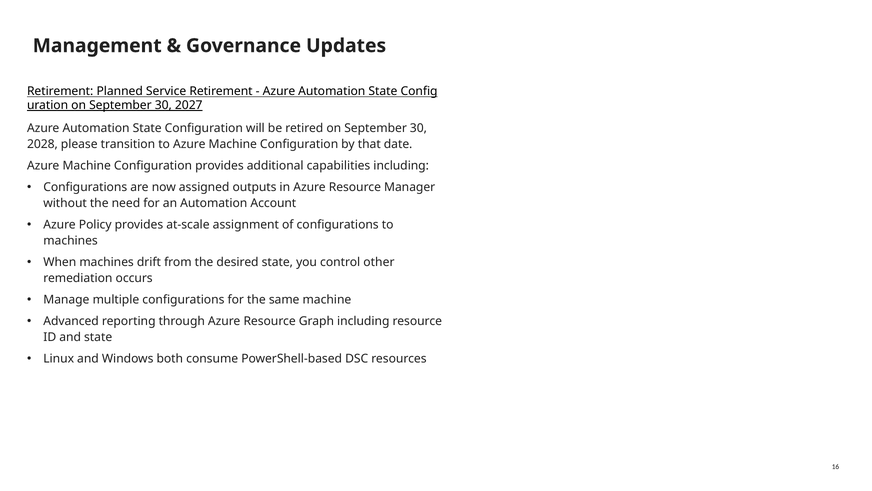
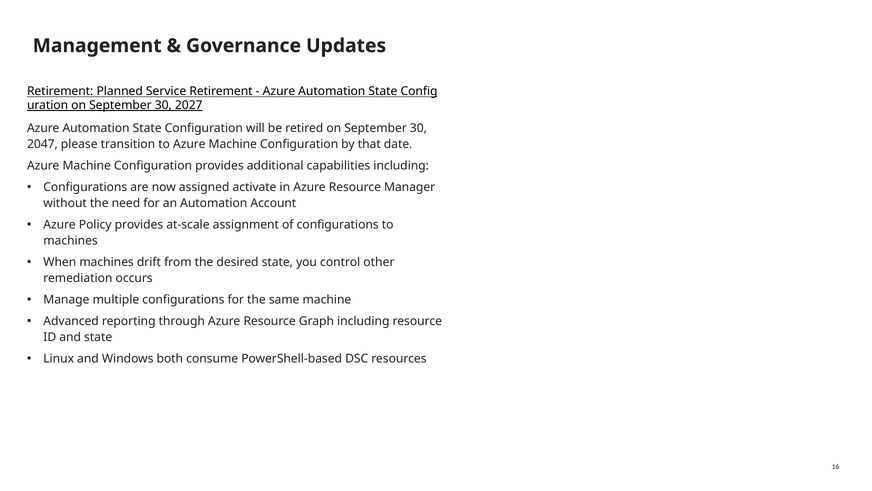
2028: 2028 -> 2047
outputs: outputs -> activate
